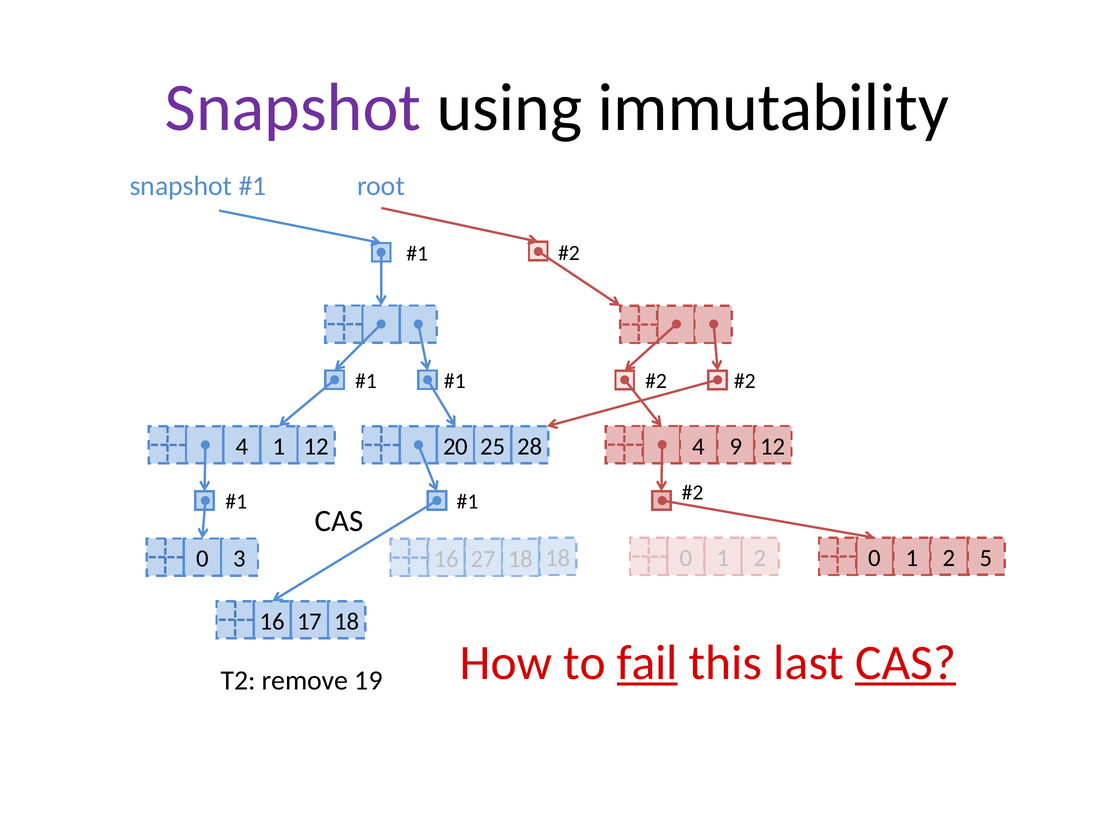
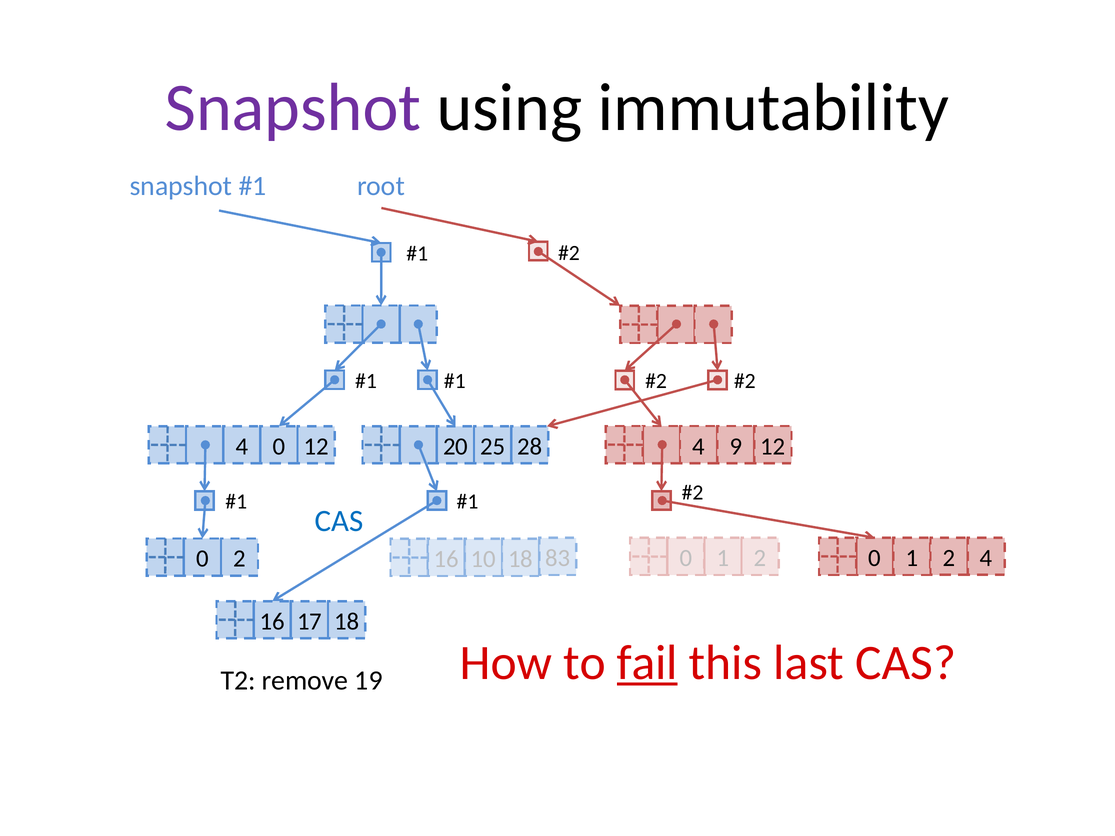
4 1: 1 -> 0
CAS at (339, 521) colour: black -> blue
2 5: 5 -> 4
0 3: 3 -> 2
27: 27 -> 10
18 18: 18 -> 83
CAS at (906, 663) underline: present -> none
